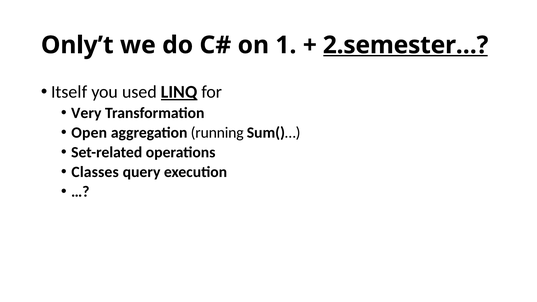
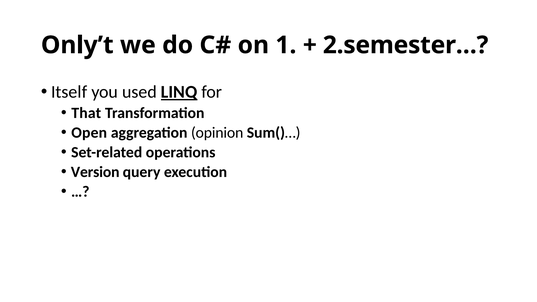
2.semester… underline: present -> none
Very: Very -> That
running: running -> opinion
Classes: Classes -> Version
